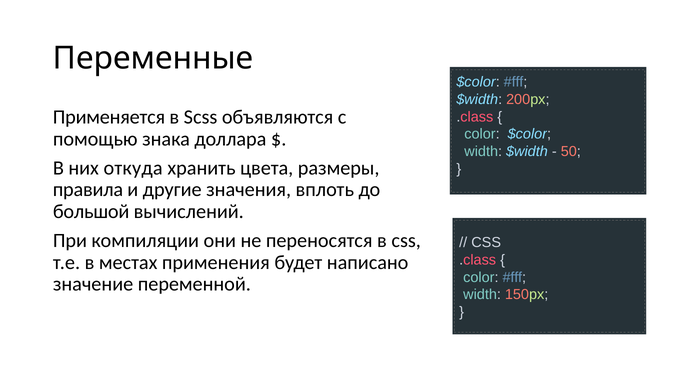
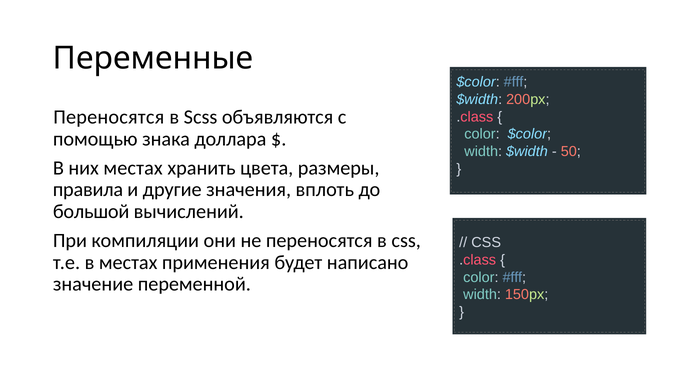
Применяется at (109, 117): Применяется -> Переносятся
них откуда: откуда -> местах
